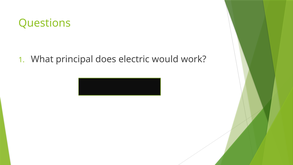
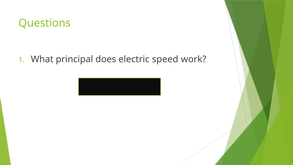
would: would -> speed
